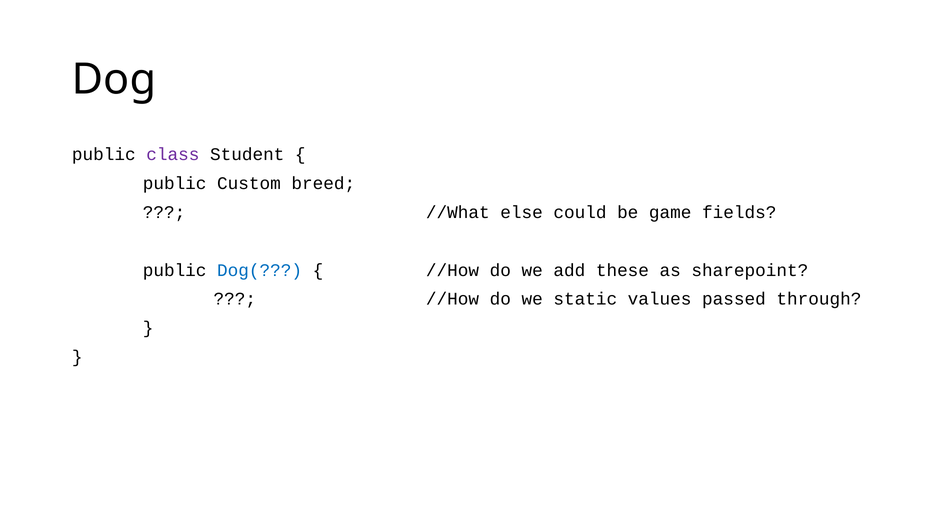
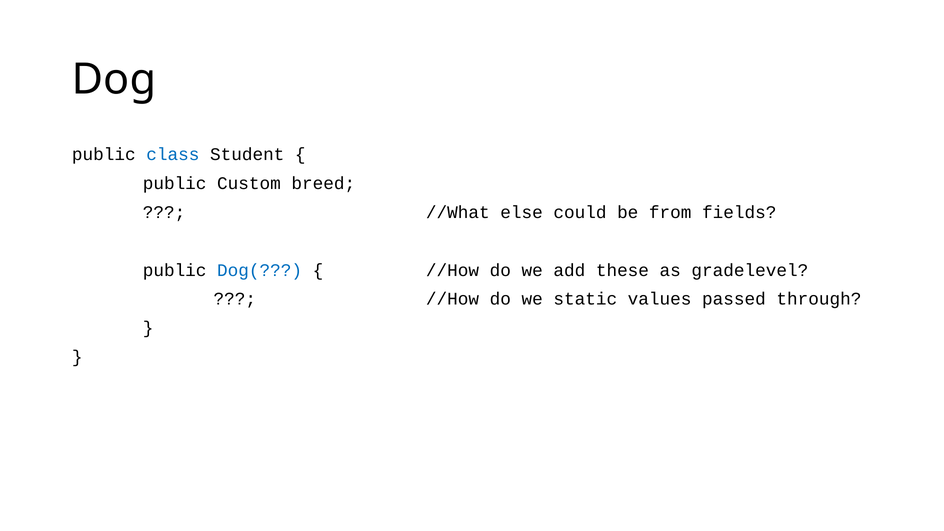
class colour: purple -> blue
game: game -> from
sharepoint: sharepoint -> gradelevel
